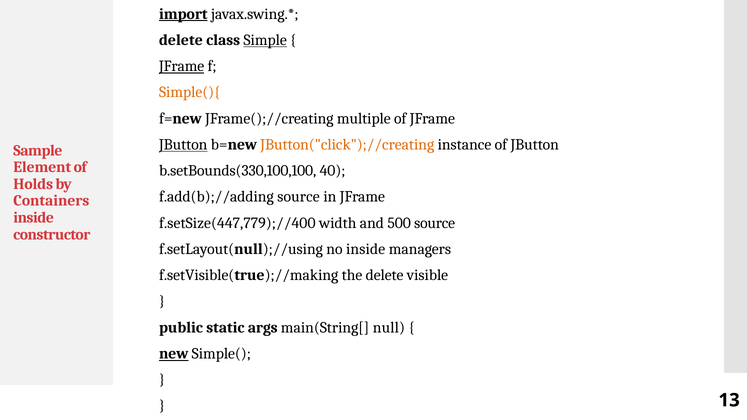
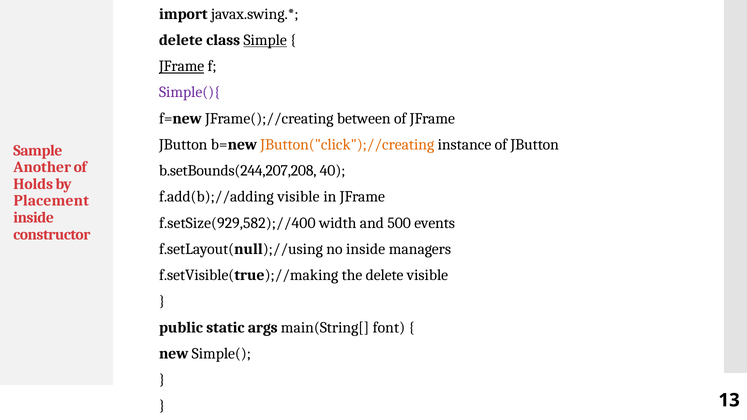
import underline: present -> none
Simple(){ colour: orange -> purple
multiple: multiple -> between
JButton at (183, 145) underline: present -> none
Element: Element -> Another
b.setBounds(330,100,100: b.setBounds(330,100,100 -> b.setBounds(244,207,208
f.add(b);//adding source: source -> visible
Containers: Containers -> Placement
f.setSize(447,779);//400: f.setSize(447,779);//400 -> f.setSize(929,582);//400
500 source: source -> events
null: null -> font
new underline: present -> none
